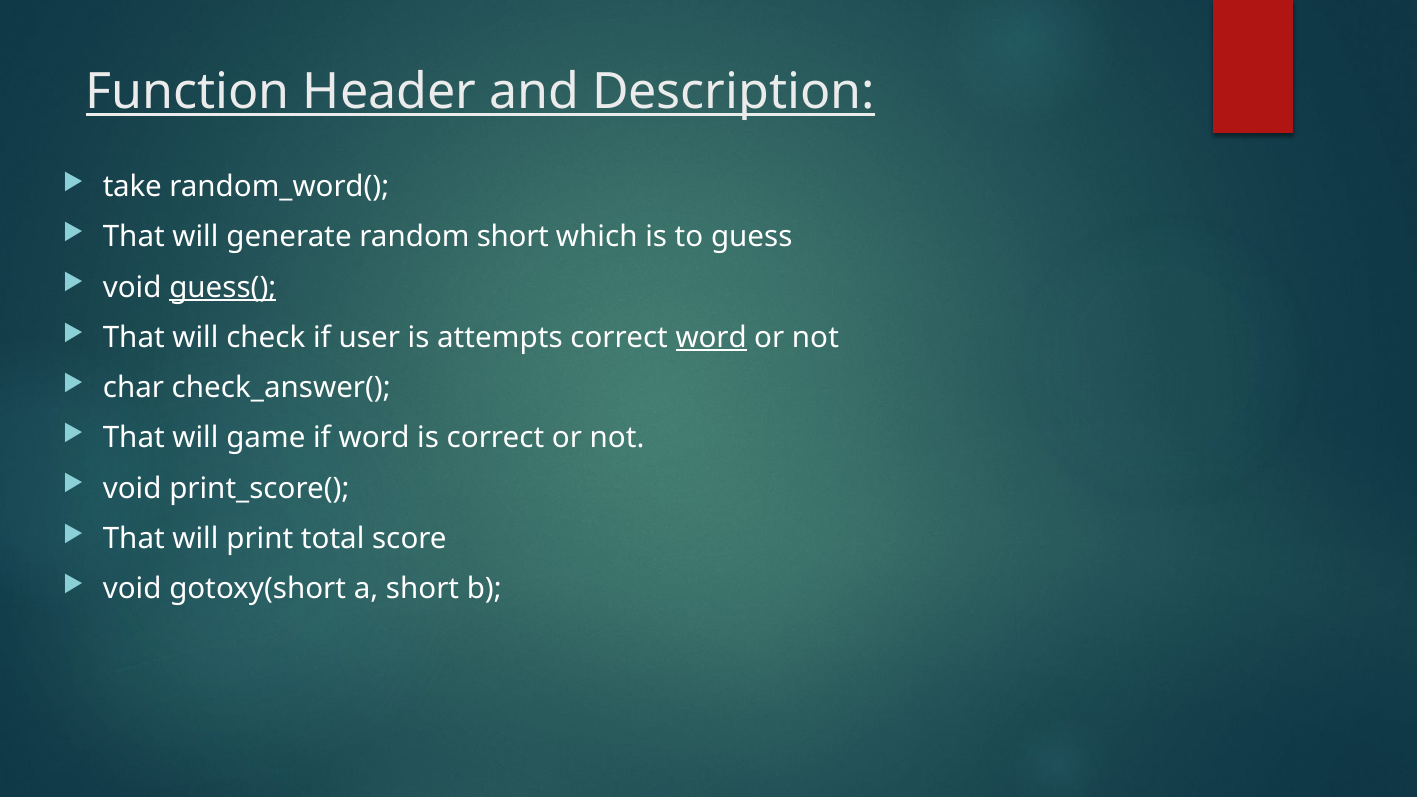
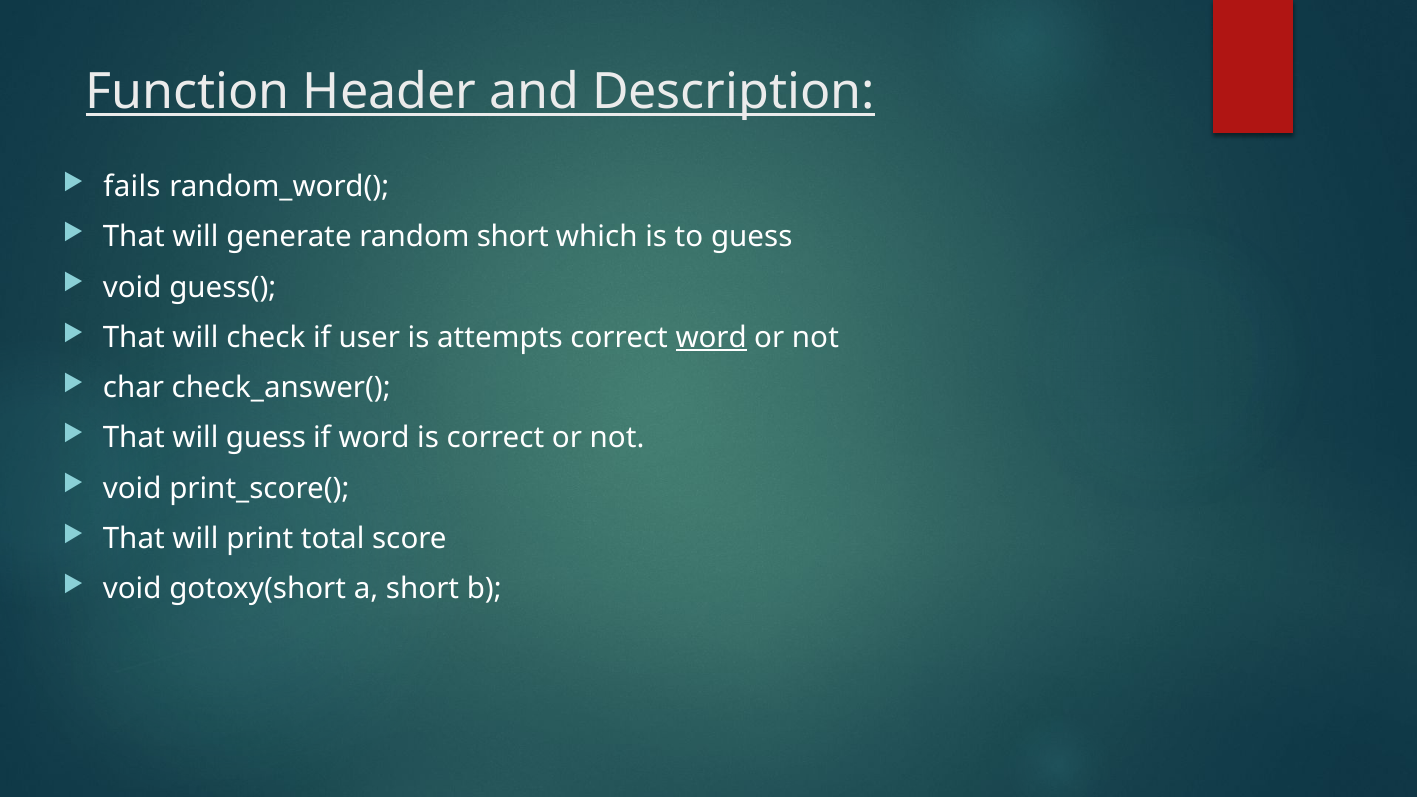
take: take -> fails
guess( underline: present -> none
will game: game -> guess
